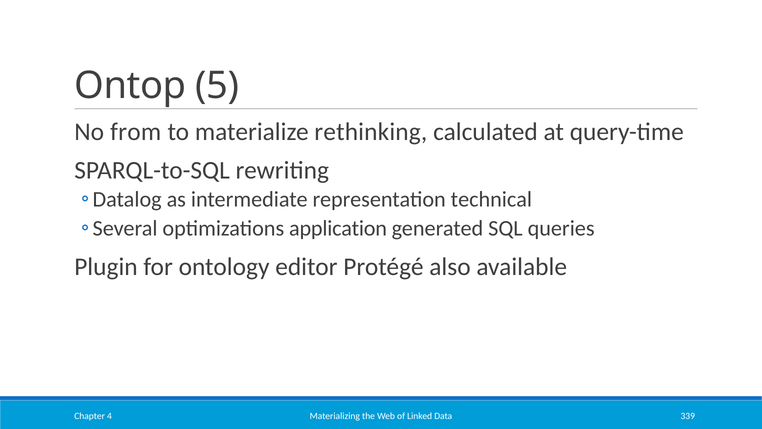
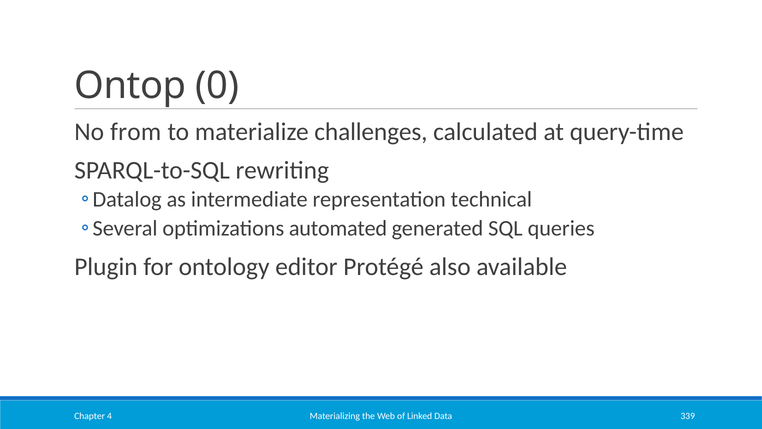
5: 5 -> 0
rethinking: rethinking -> challenges
application: application -> automated
